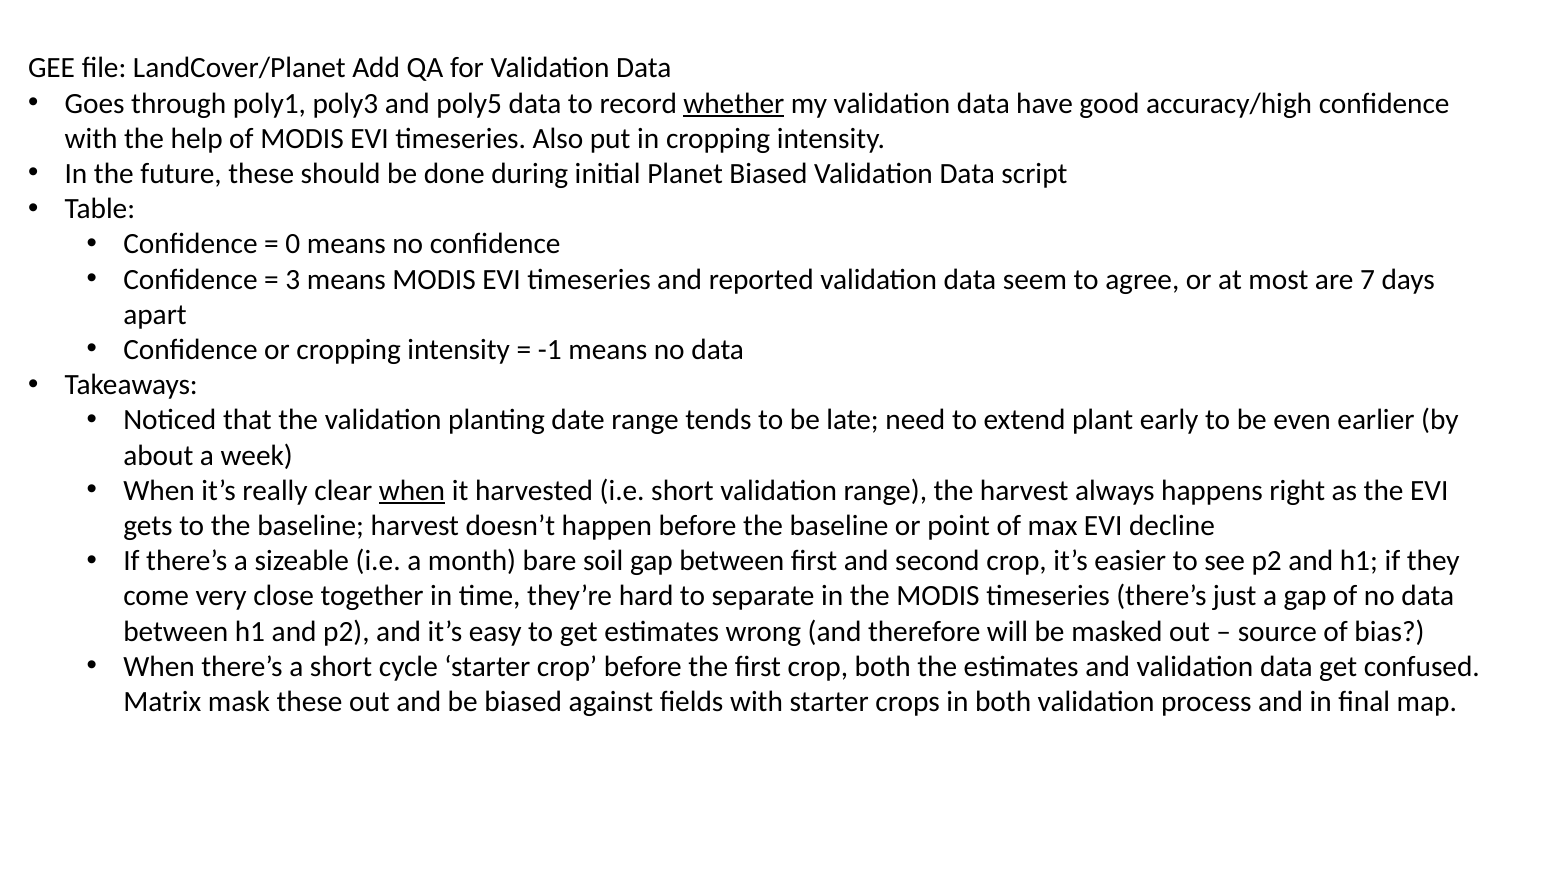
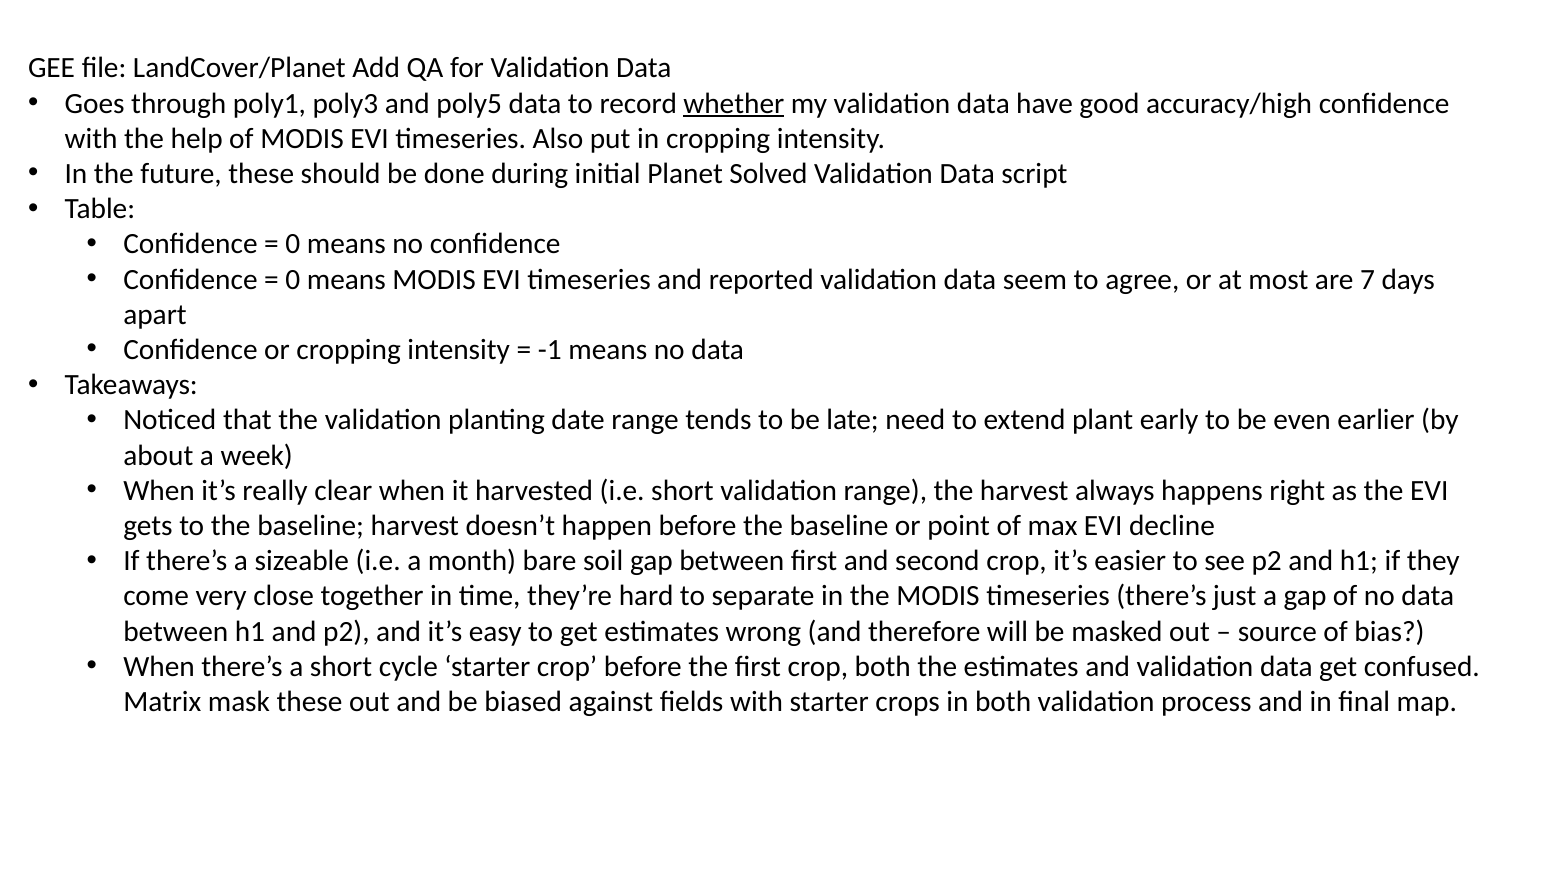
Planet Biased: Biased -> Solved
3 at (293, 279): 3 -> 0
when at (412, 491) underline: present -> none
